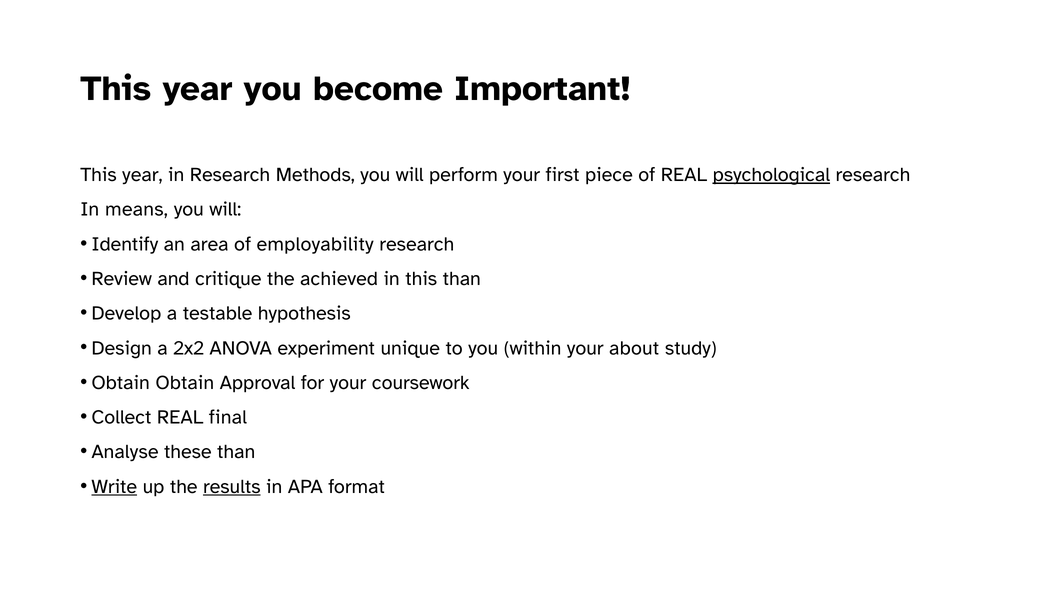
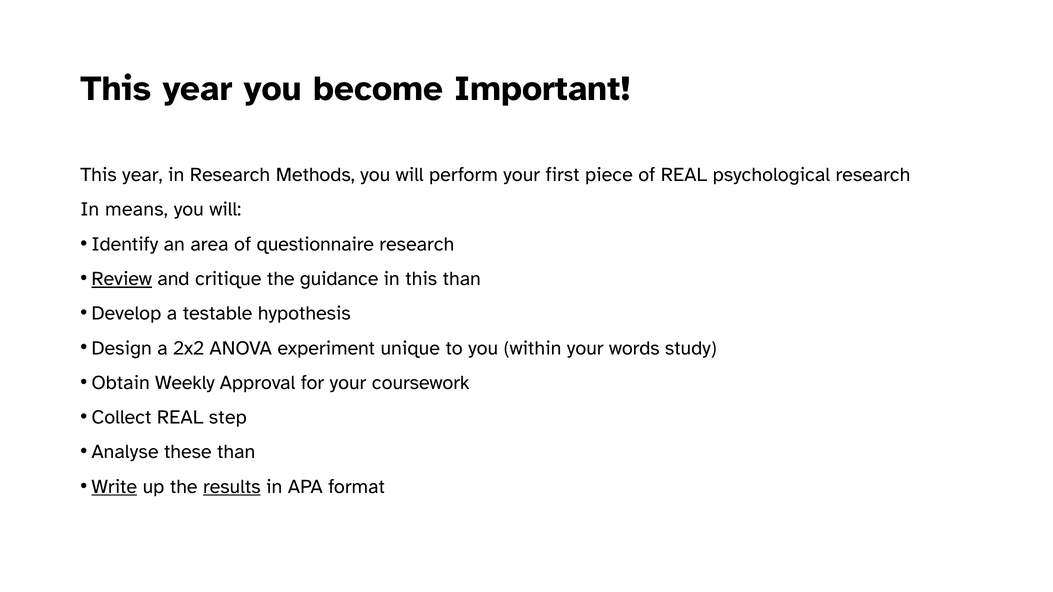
psychological underline: present -> none
employability: employability -> questionnaire
Review underline: none -> present
achieved: achieved -> guidance
about: about -> words
Obtain Obtain: Obtain -> Weekly
final: final -> step
